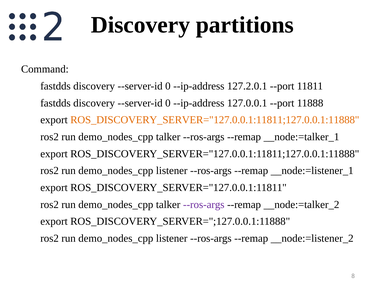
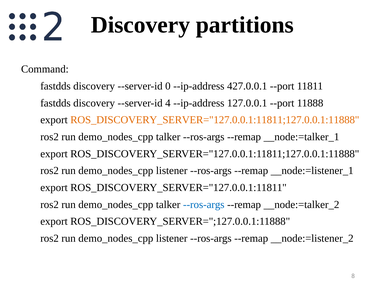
127.2.0.1: 127.2.0.1 -> 427.0.0.1
0 at (168, 103): 0 -> 4
--ros-args at (204, 204) colour: purple -> blue
